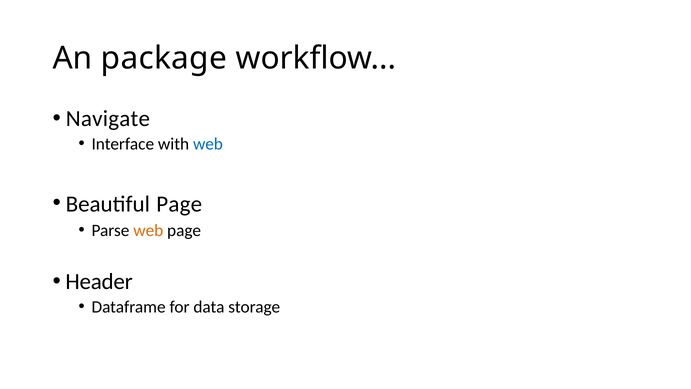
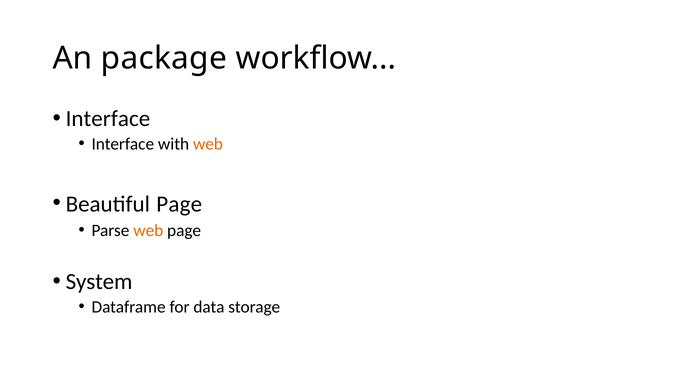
Navigate at (108, 118): Navigate -> Interface
web at (208, 144) colour: blue -> orange
Header: Header -> System
